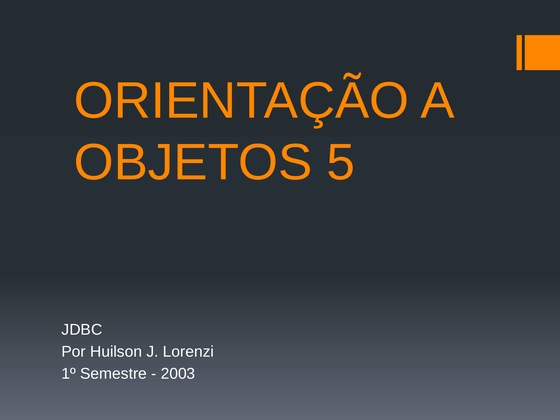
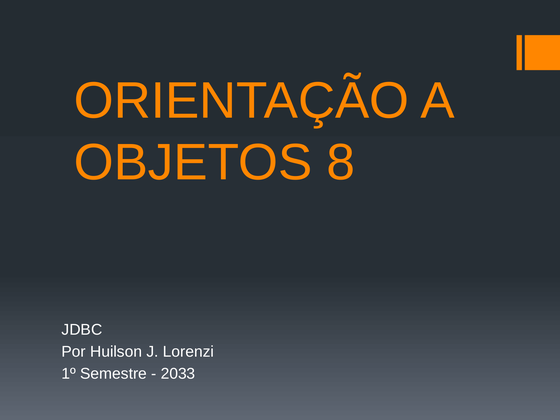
5: 5 -> 8
2003: 2003 -> 2033
